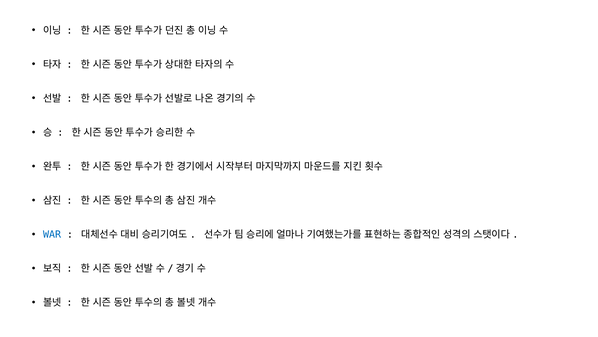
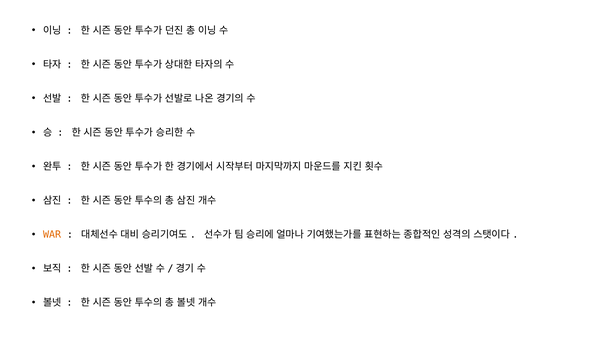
WAR colour: blue -> orange
